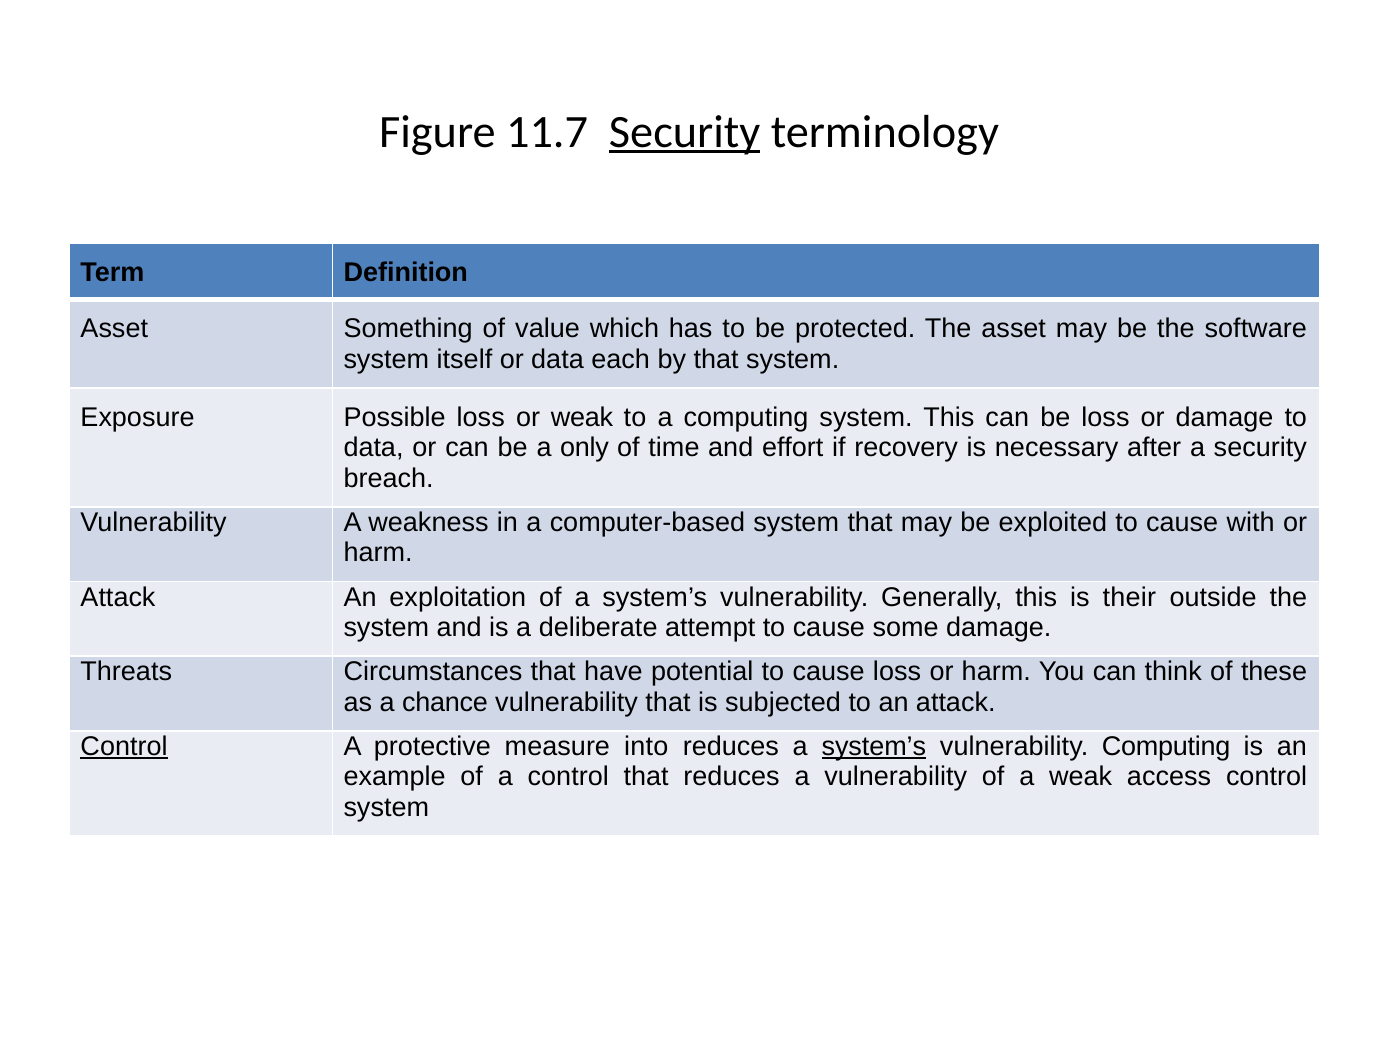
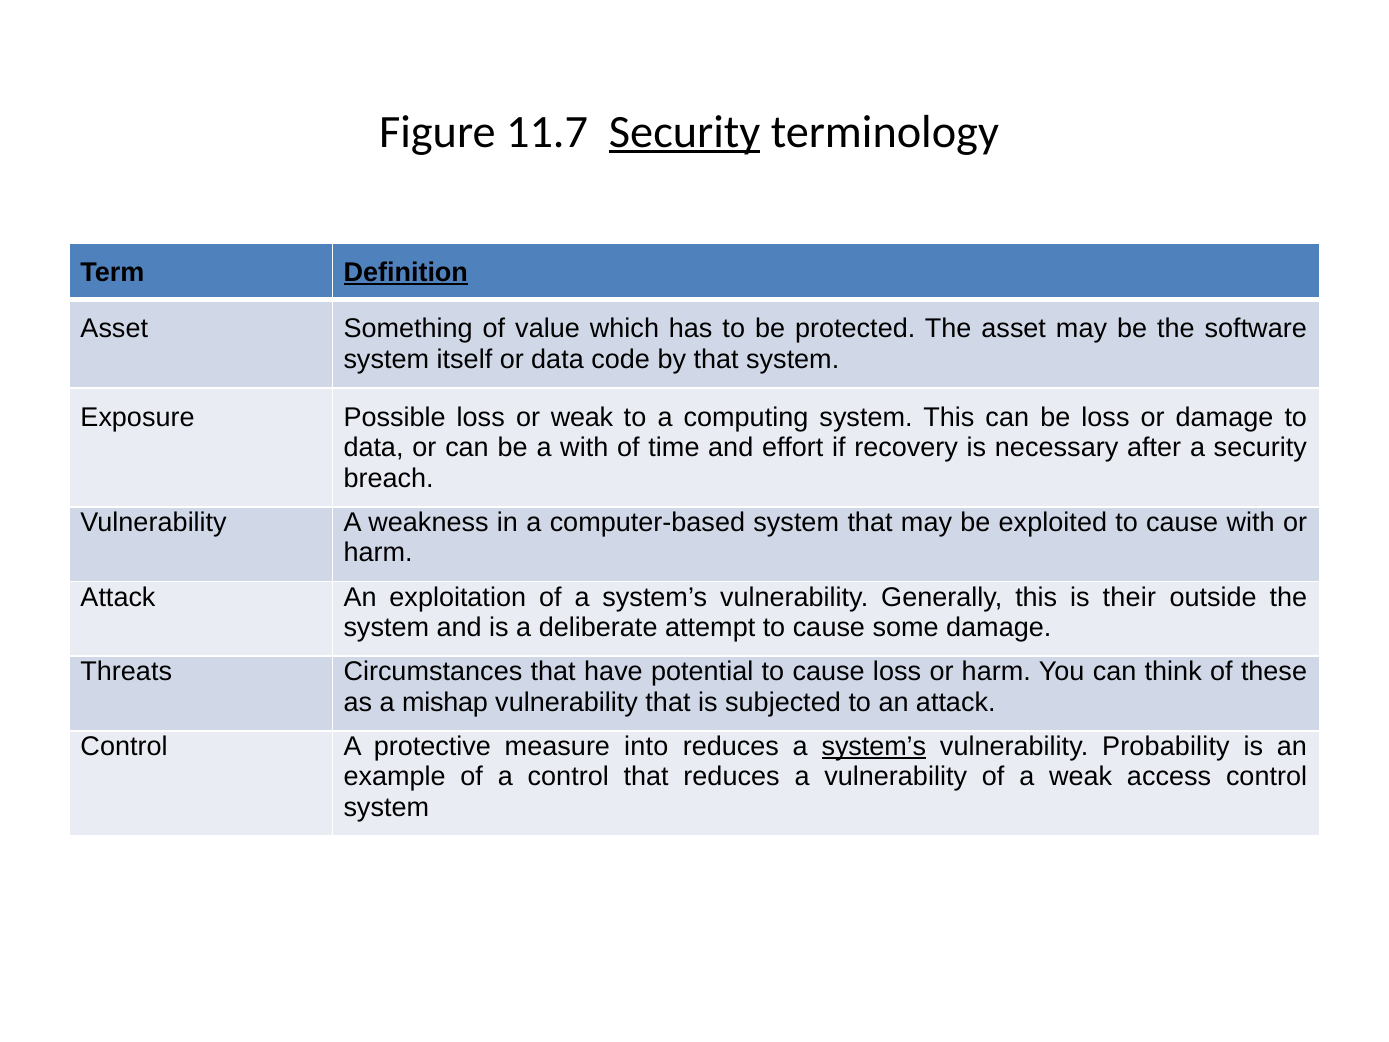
Definition underline: none -> present
each: each -> code
a only: only -> with
chance: chance -> mishap
Control at (124, 746) underline: present -> none
vulnerability Computing: Computing -> Probability
